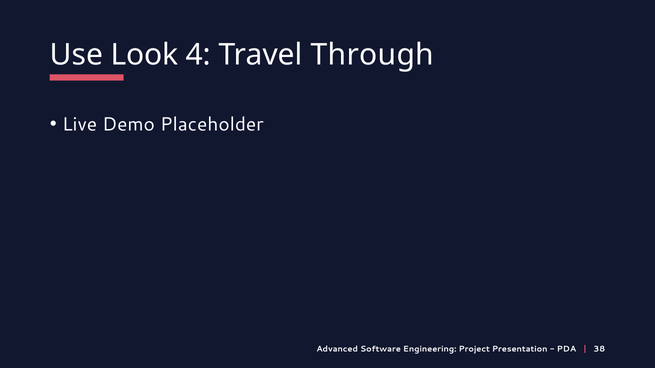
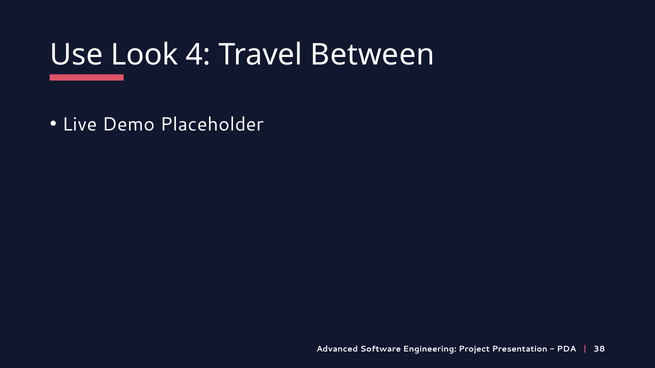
Through: Through -> Between
